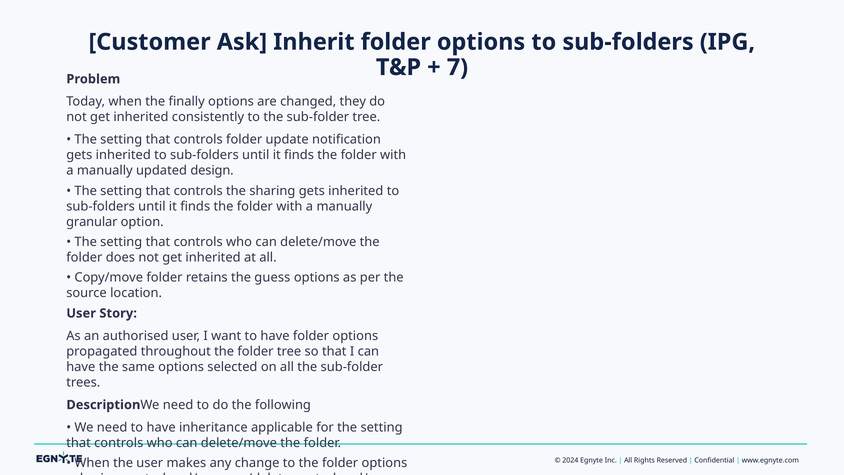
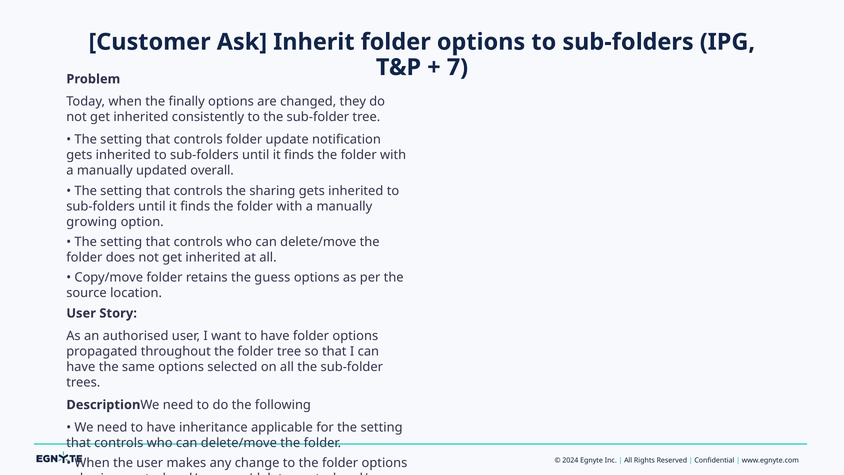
design: design -> overall
granular: granular -> growing
